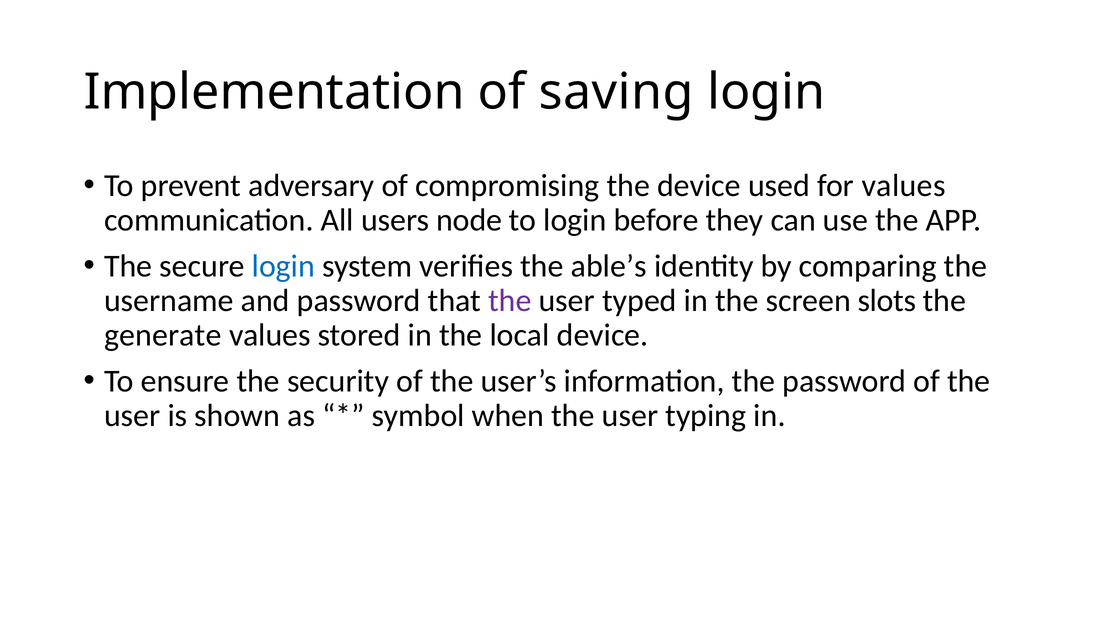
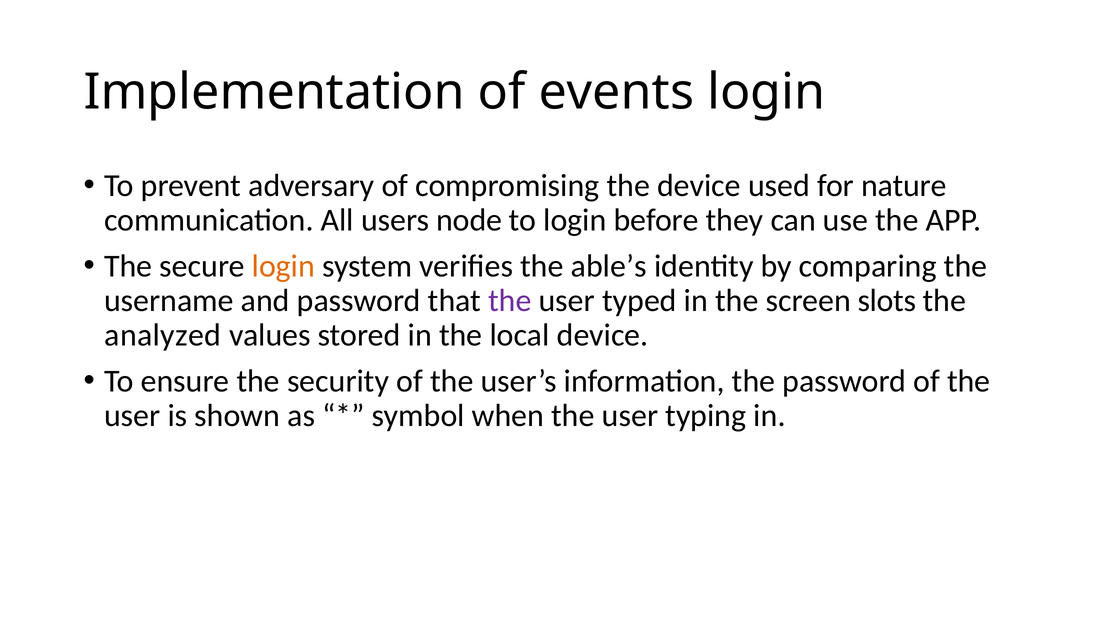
saving: saving -> events
for values: values -> nature
login at (283, 266) colour: blue -> orange
generate: generate -> analyzed
